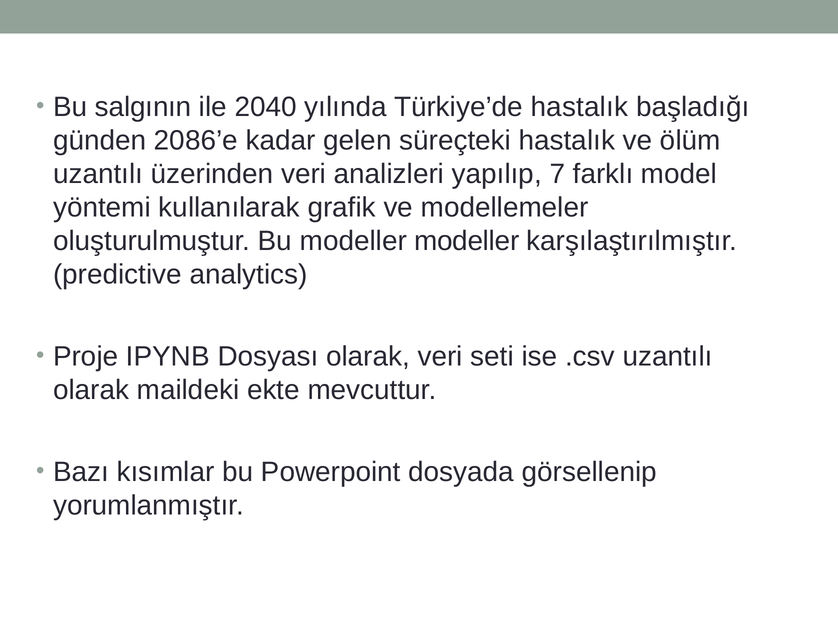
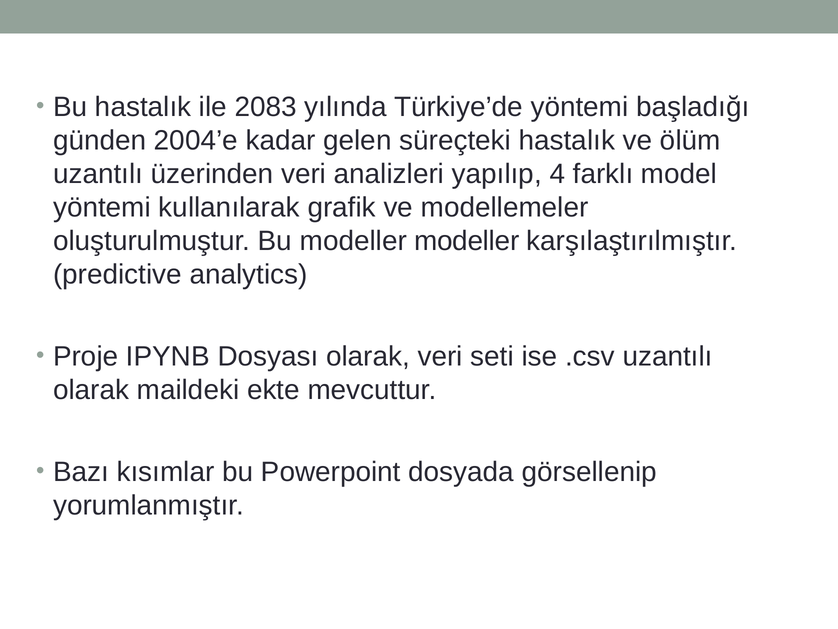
Bu salgının: salgının -> hastalık
2040: 2040 -> 2083
Türkiye’de hastalık: hastalık -> yöntemi
2086’e: 2086’e -> 2004’e
7: 7 -> 4
